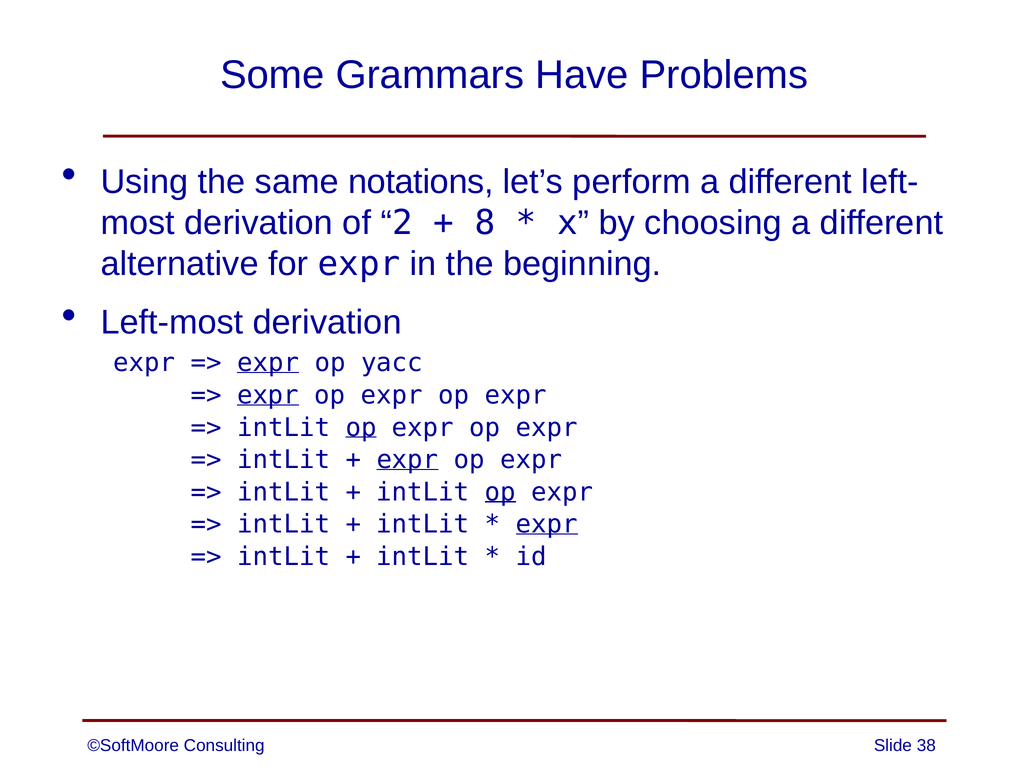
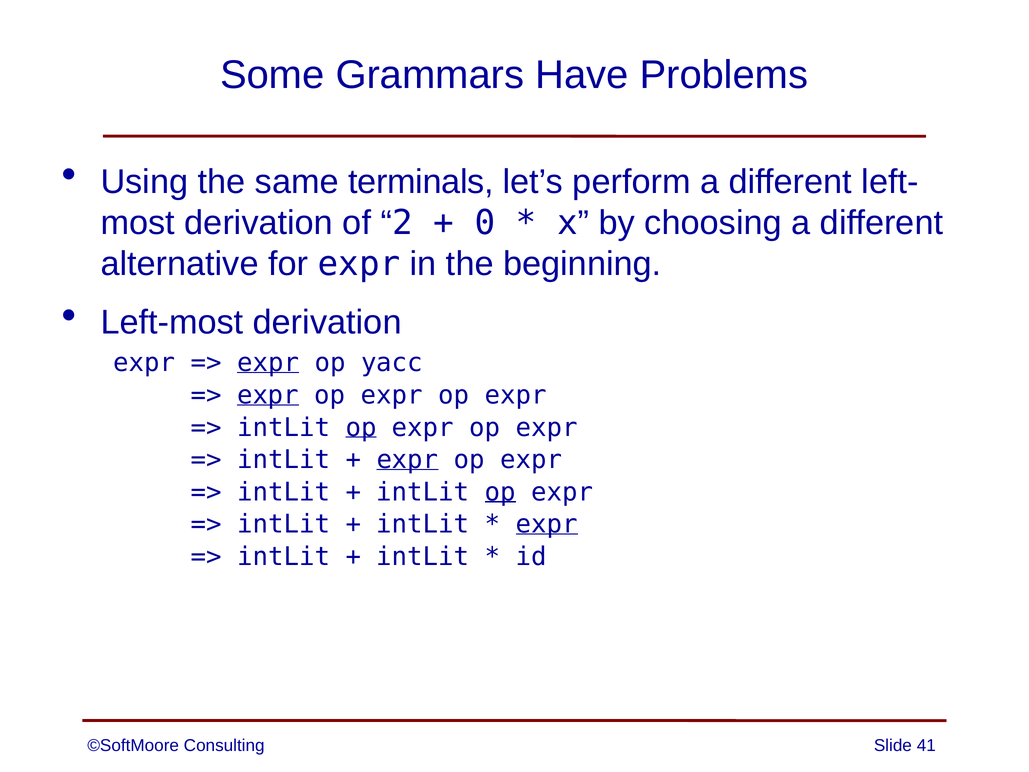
notations: notations -> terminals
8: 8 -> 0
38: 38 -> 41
